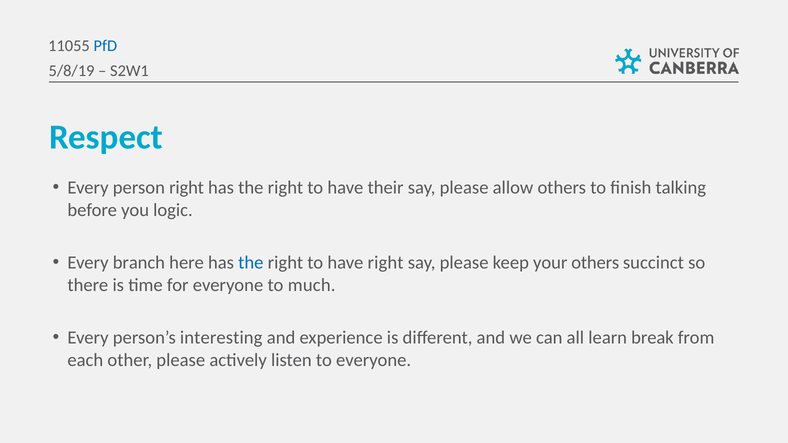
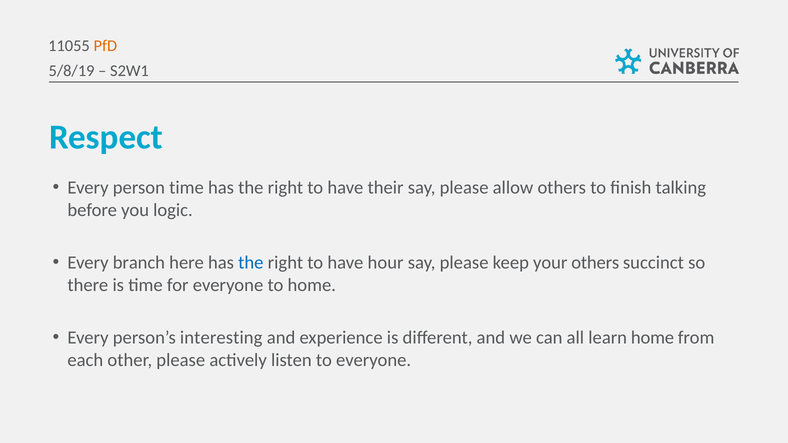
PfD colour: blue -> orange
person right: right -> time
have right: right -> hour
to much: much -> home
learn break: break -> home
